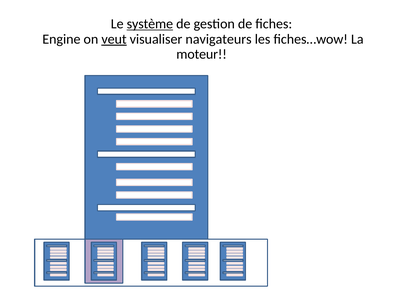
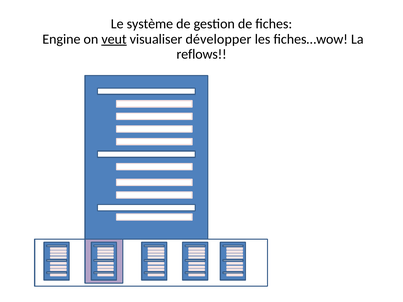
système underline: present -> none
navigateurs: navigateurs -> développer
moteur: moteur -> reflows
